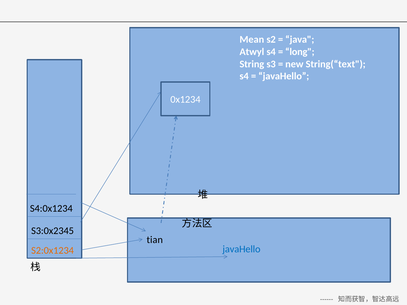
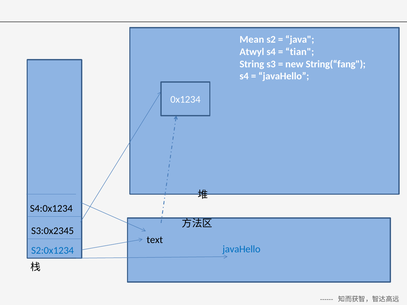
long: long -> tian
String(“text: String(“text -> String(“fang
tian: tian -> text
S2:0x1234 colour: orange -> blue
